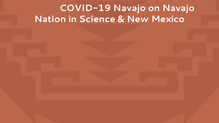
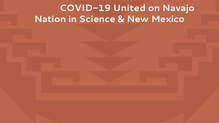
HistoryCOVID-19 Navajo: Navajo -> United
